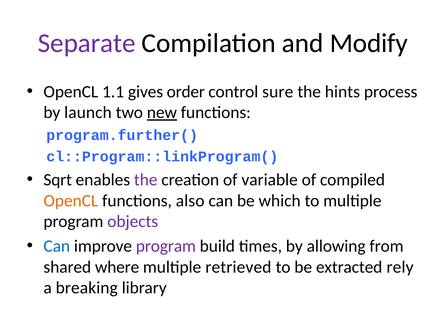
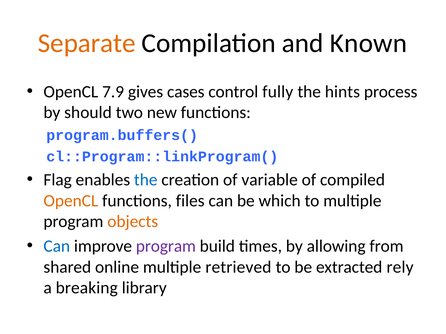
Separate colour: purple -> orange
Modify: Modify -> Known
1.1: 1.1 -> 7.9
order: order -> cases
sure: sure -> fully
launch: launch -> should
new underline: present -> none
program.further(: program.further( -> program.buffers(
Sqrt: Sqrt -> Flag
the at (146, 180) colour: purple -> blue
also: also -> files
objects colour: purple -> orange
where: where -> online
